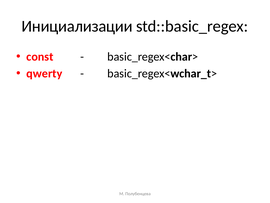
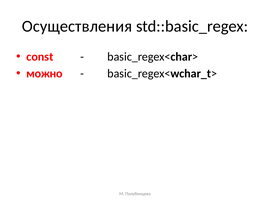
Инициализации: Инициализации -> Осуществления
qwerty: qwerty -> можно
